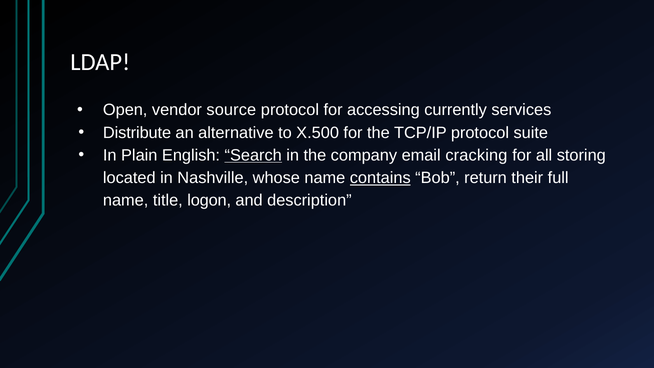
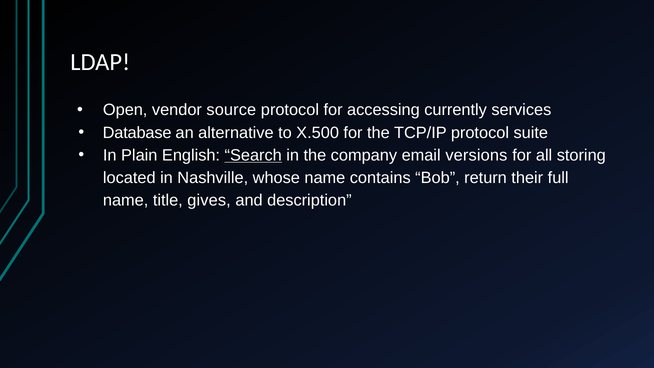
Distribute: Distribute -> Database
cracking: cracking -> versions
contains underline: present -> none
logon: logon -> gives
